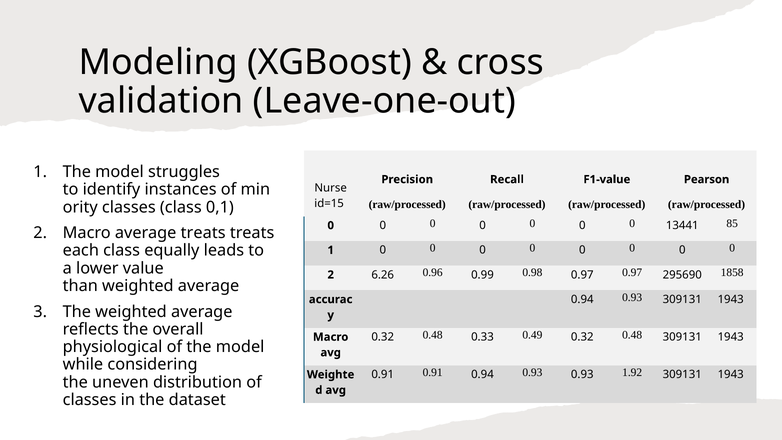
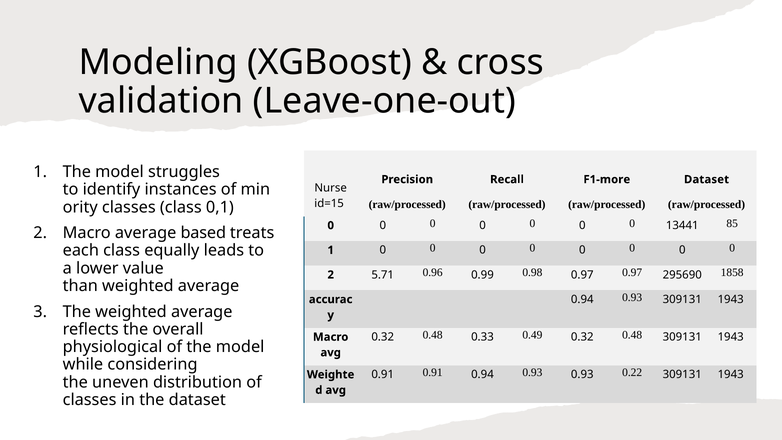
F1-value: F1-value -> F1-more
Pearson at (707, 179): Pearson -> Dataset
average treats: treats -> based
6.26: 6.26 -> 5.71
1.92: 1.92 -> 0.22
